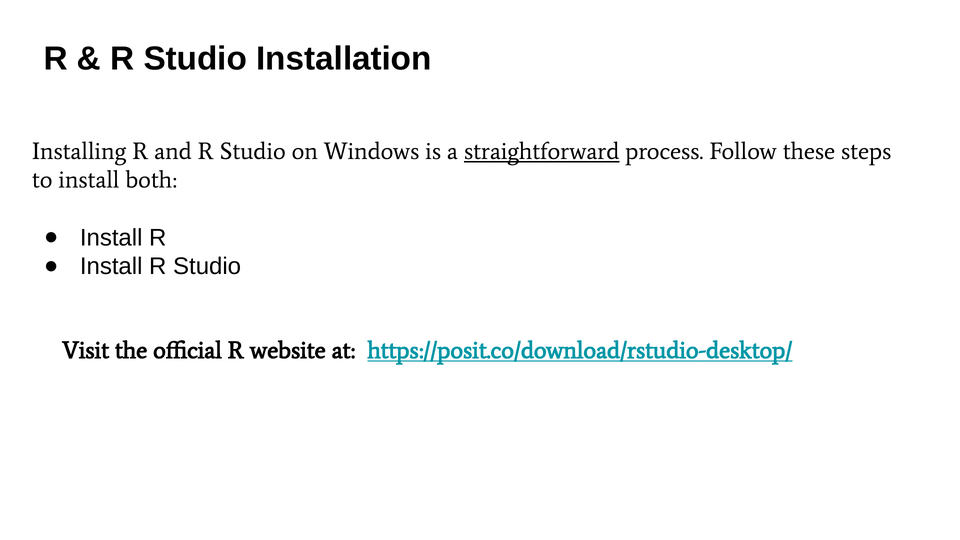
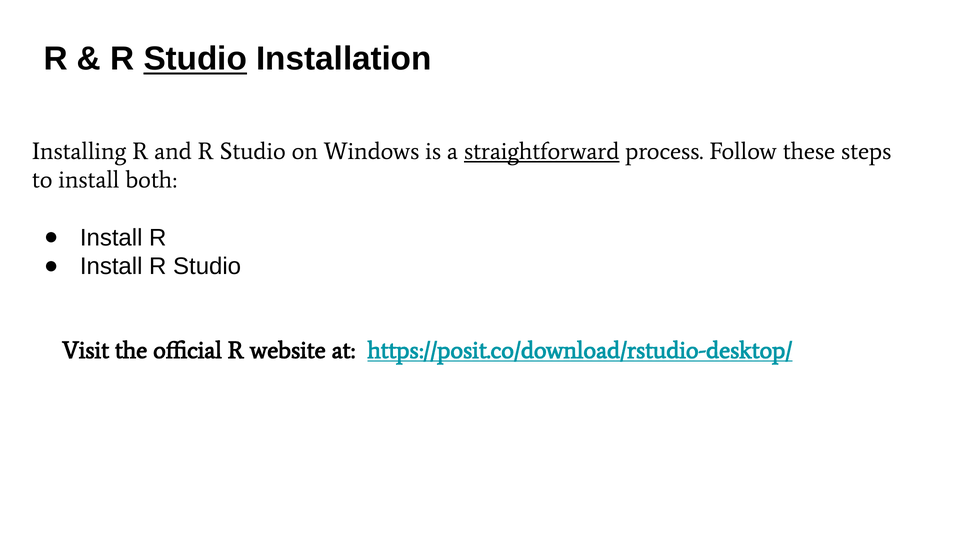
Studio at (195, 59) underline: none -> present
